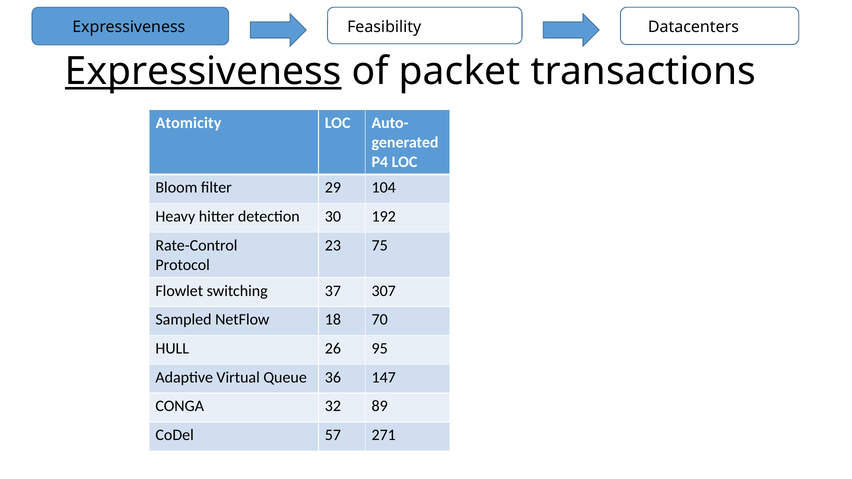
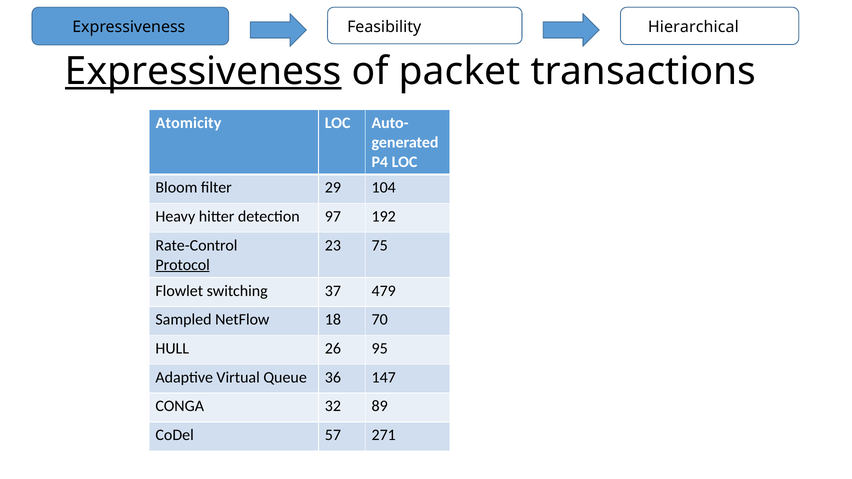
Datacenters: Datacenters -> Hierarchical
30: 30 -> 97
Protocol underline: none -> present
307: 307 -> 479
